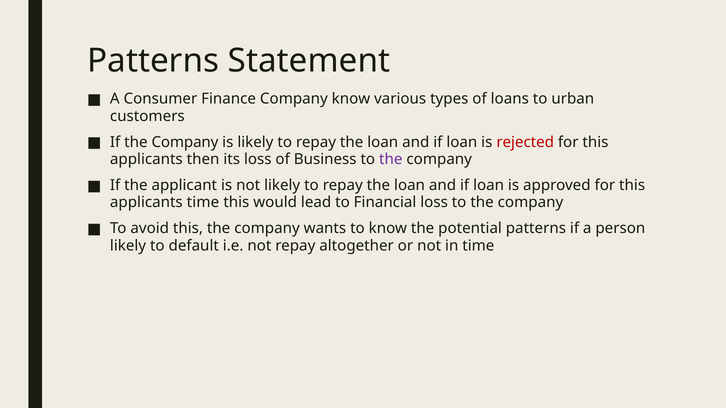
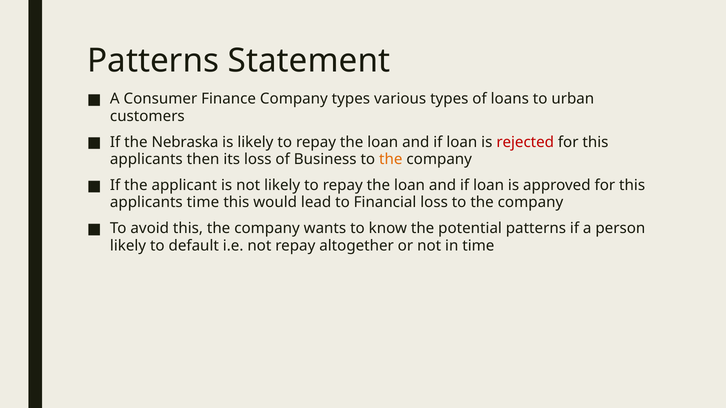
Company know: know -> types
If the Company: Company -> Nebraska
the at (391, 159) colour: purple -> orange
